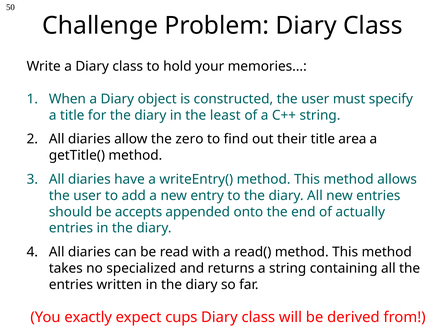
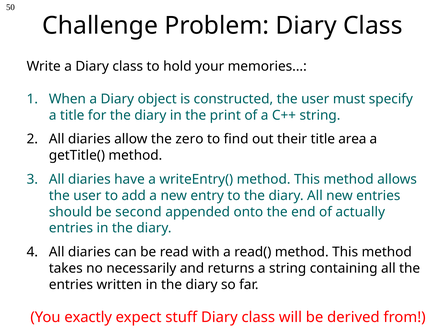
least: least -> print
accepts: accepts -> second
specialized: specialized -> necessarily
cups: cups -> stuff
